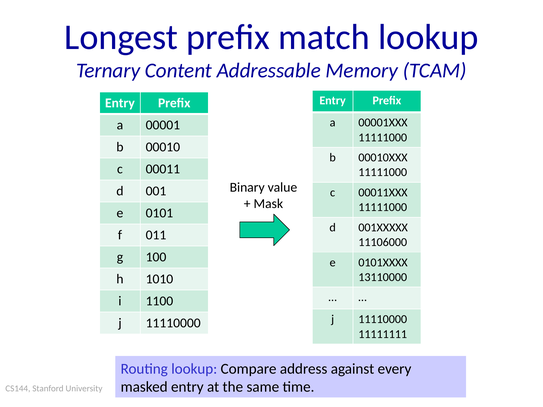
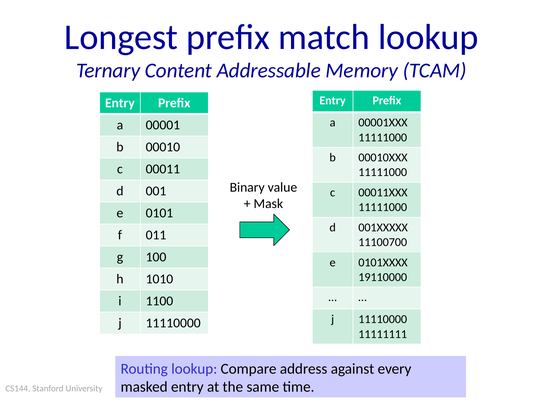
11106000: 11106000 -> 11100700
13110000: 13110000 -> 19110000
